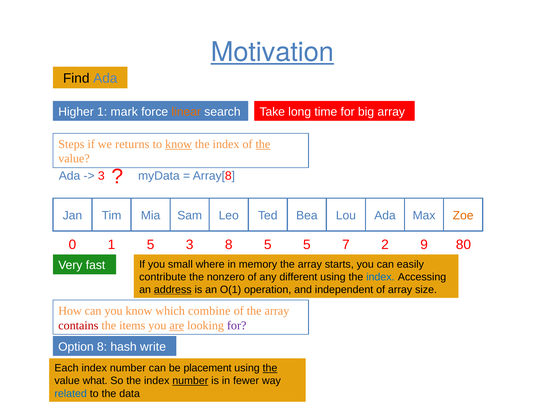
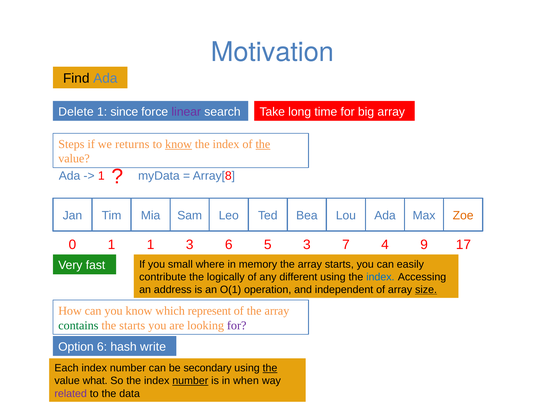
Motivation underline: present -> none
Higher: Higher -> Delete
mark: mark -> since
linear colour: orange -> purple
3 at (101, 176): 3 -> 1
1 5: 5 -> 1
3 8: 8 -> 6
5 5: 5 -> 3
2: 2 -> 4
80: 80 -> 17
nonzero: nonzero -> logically
address underline: present -> none
size underline: none -> present
combine: combine -> represent
contains colour: red -> green
the items: items -> starts
are underline: present -> none
Option 8: 8 -> 6
placement: placement -> secondary
fewer: fewer -> when
related colour: blue -> purple
